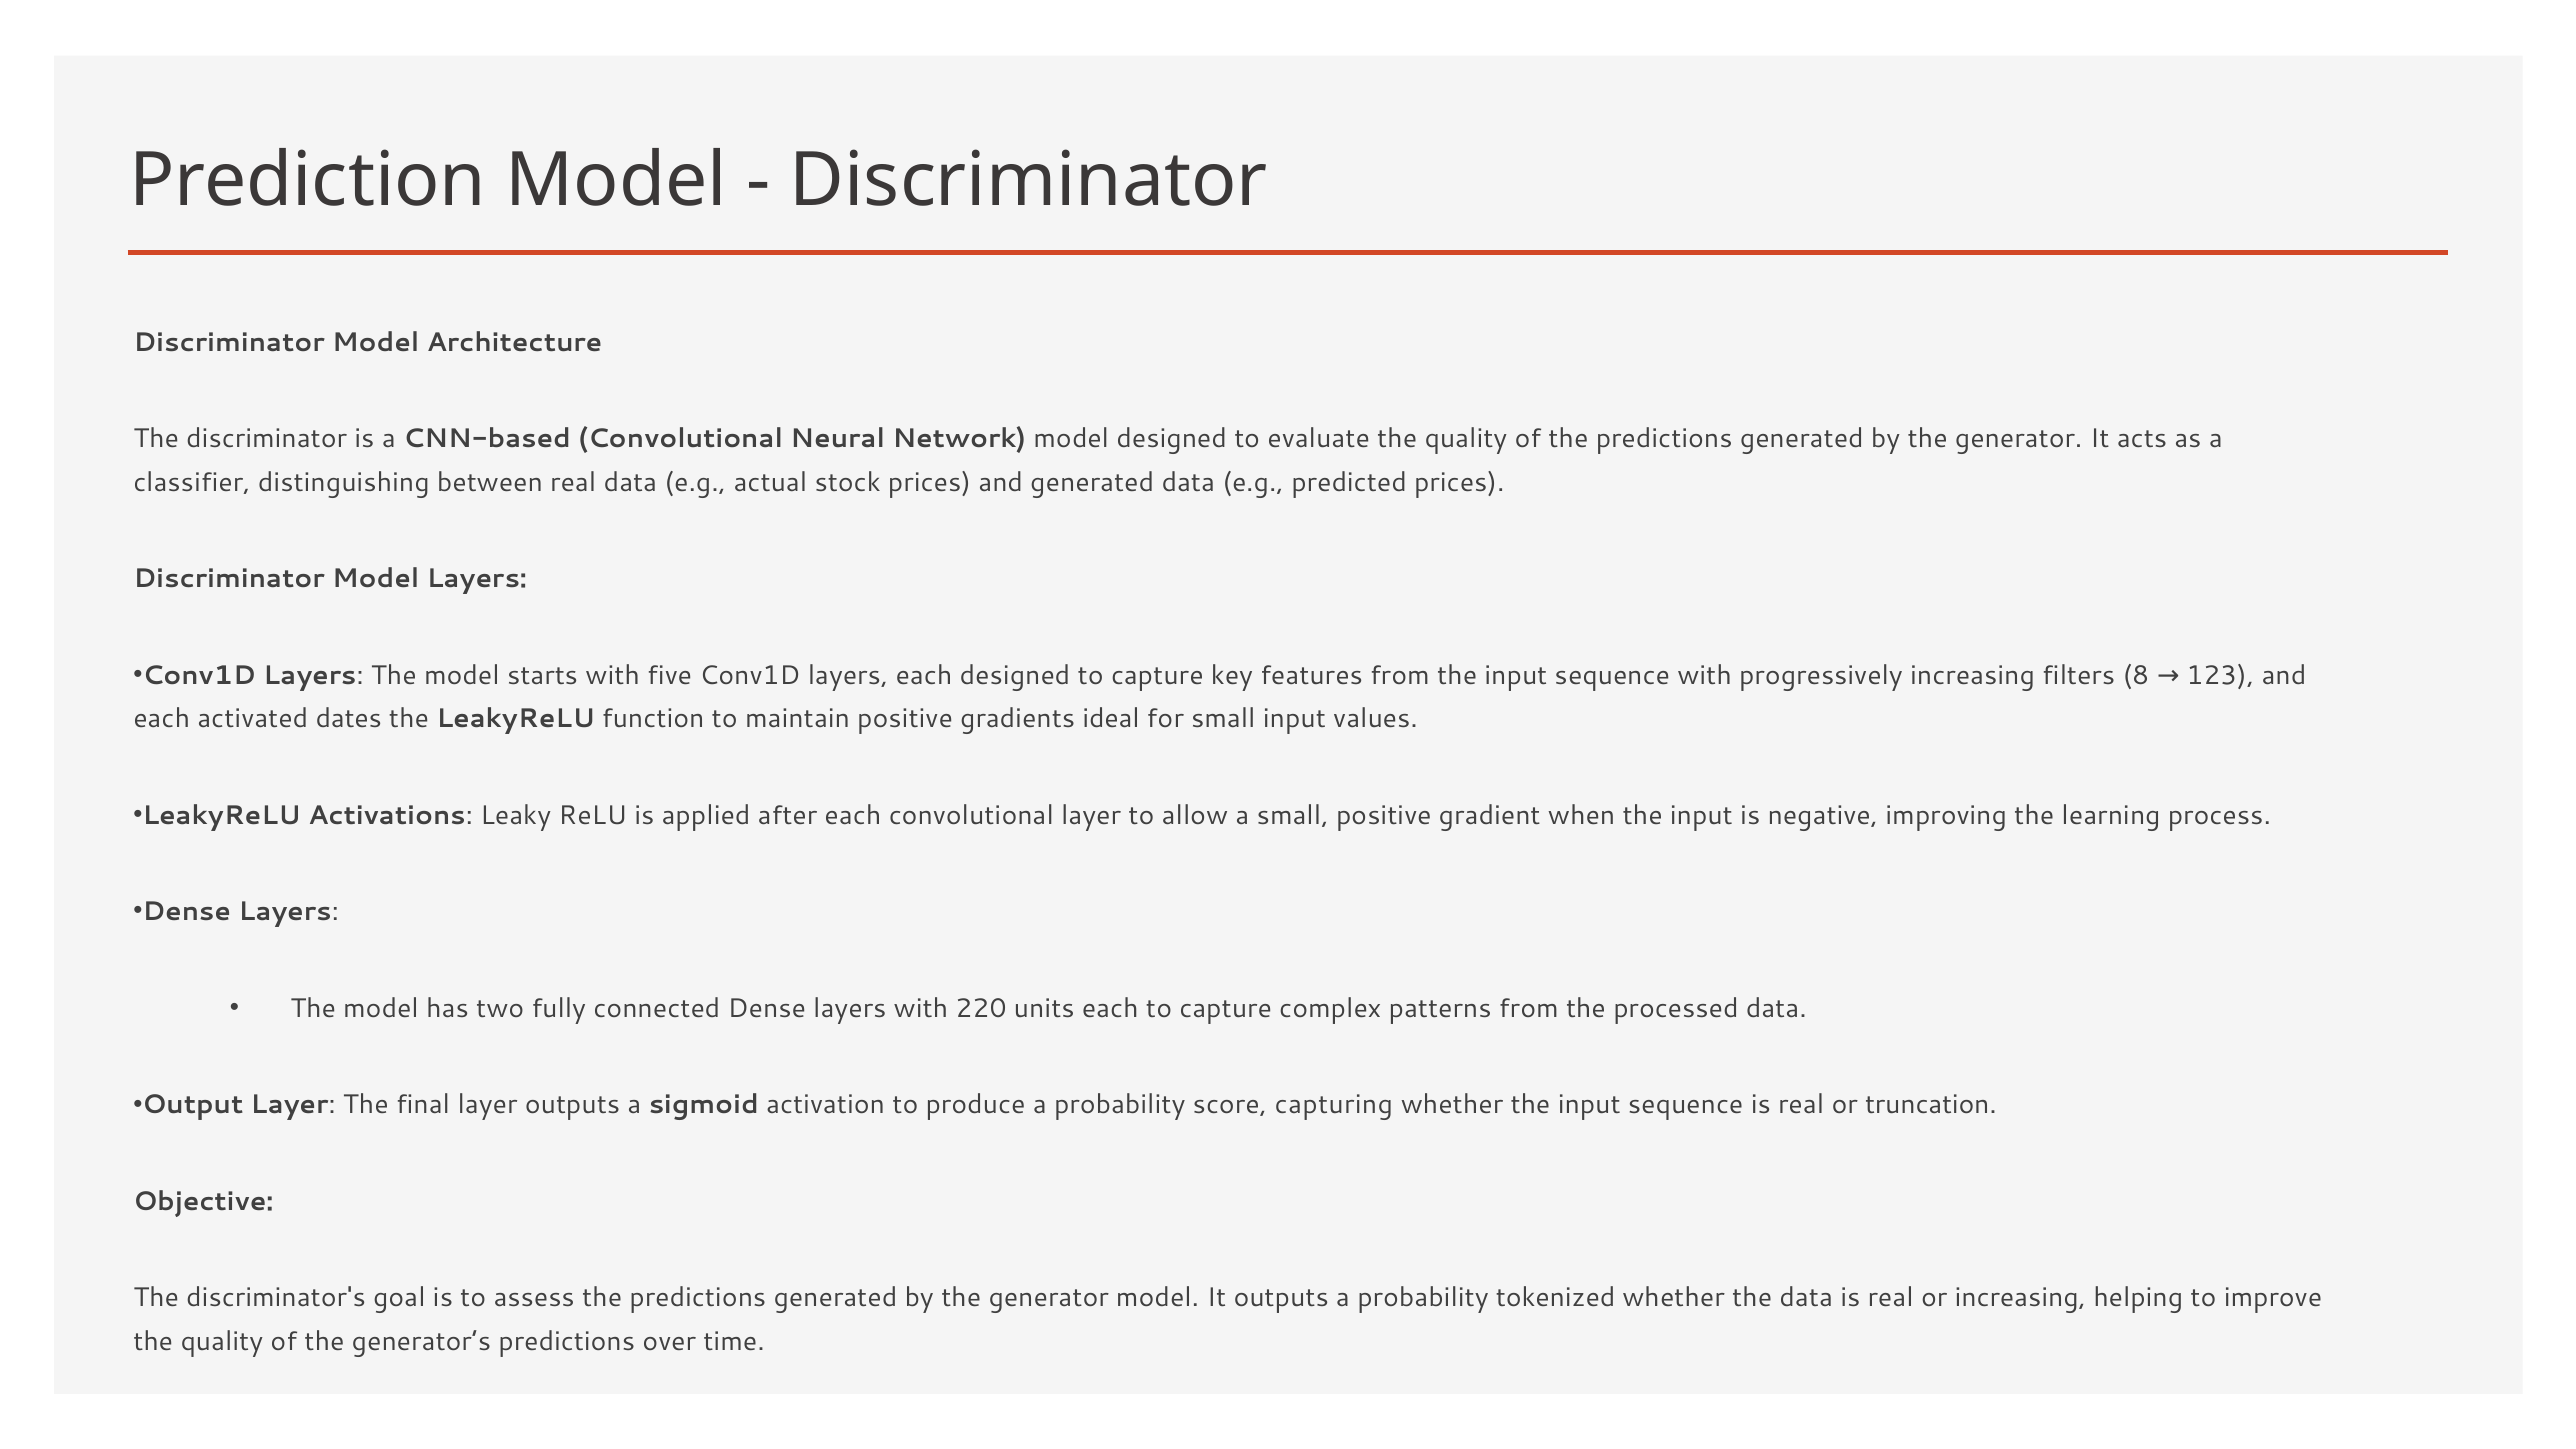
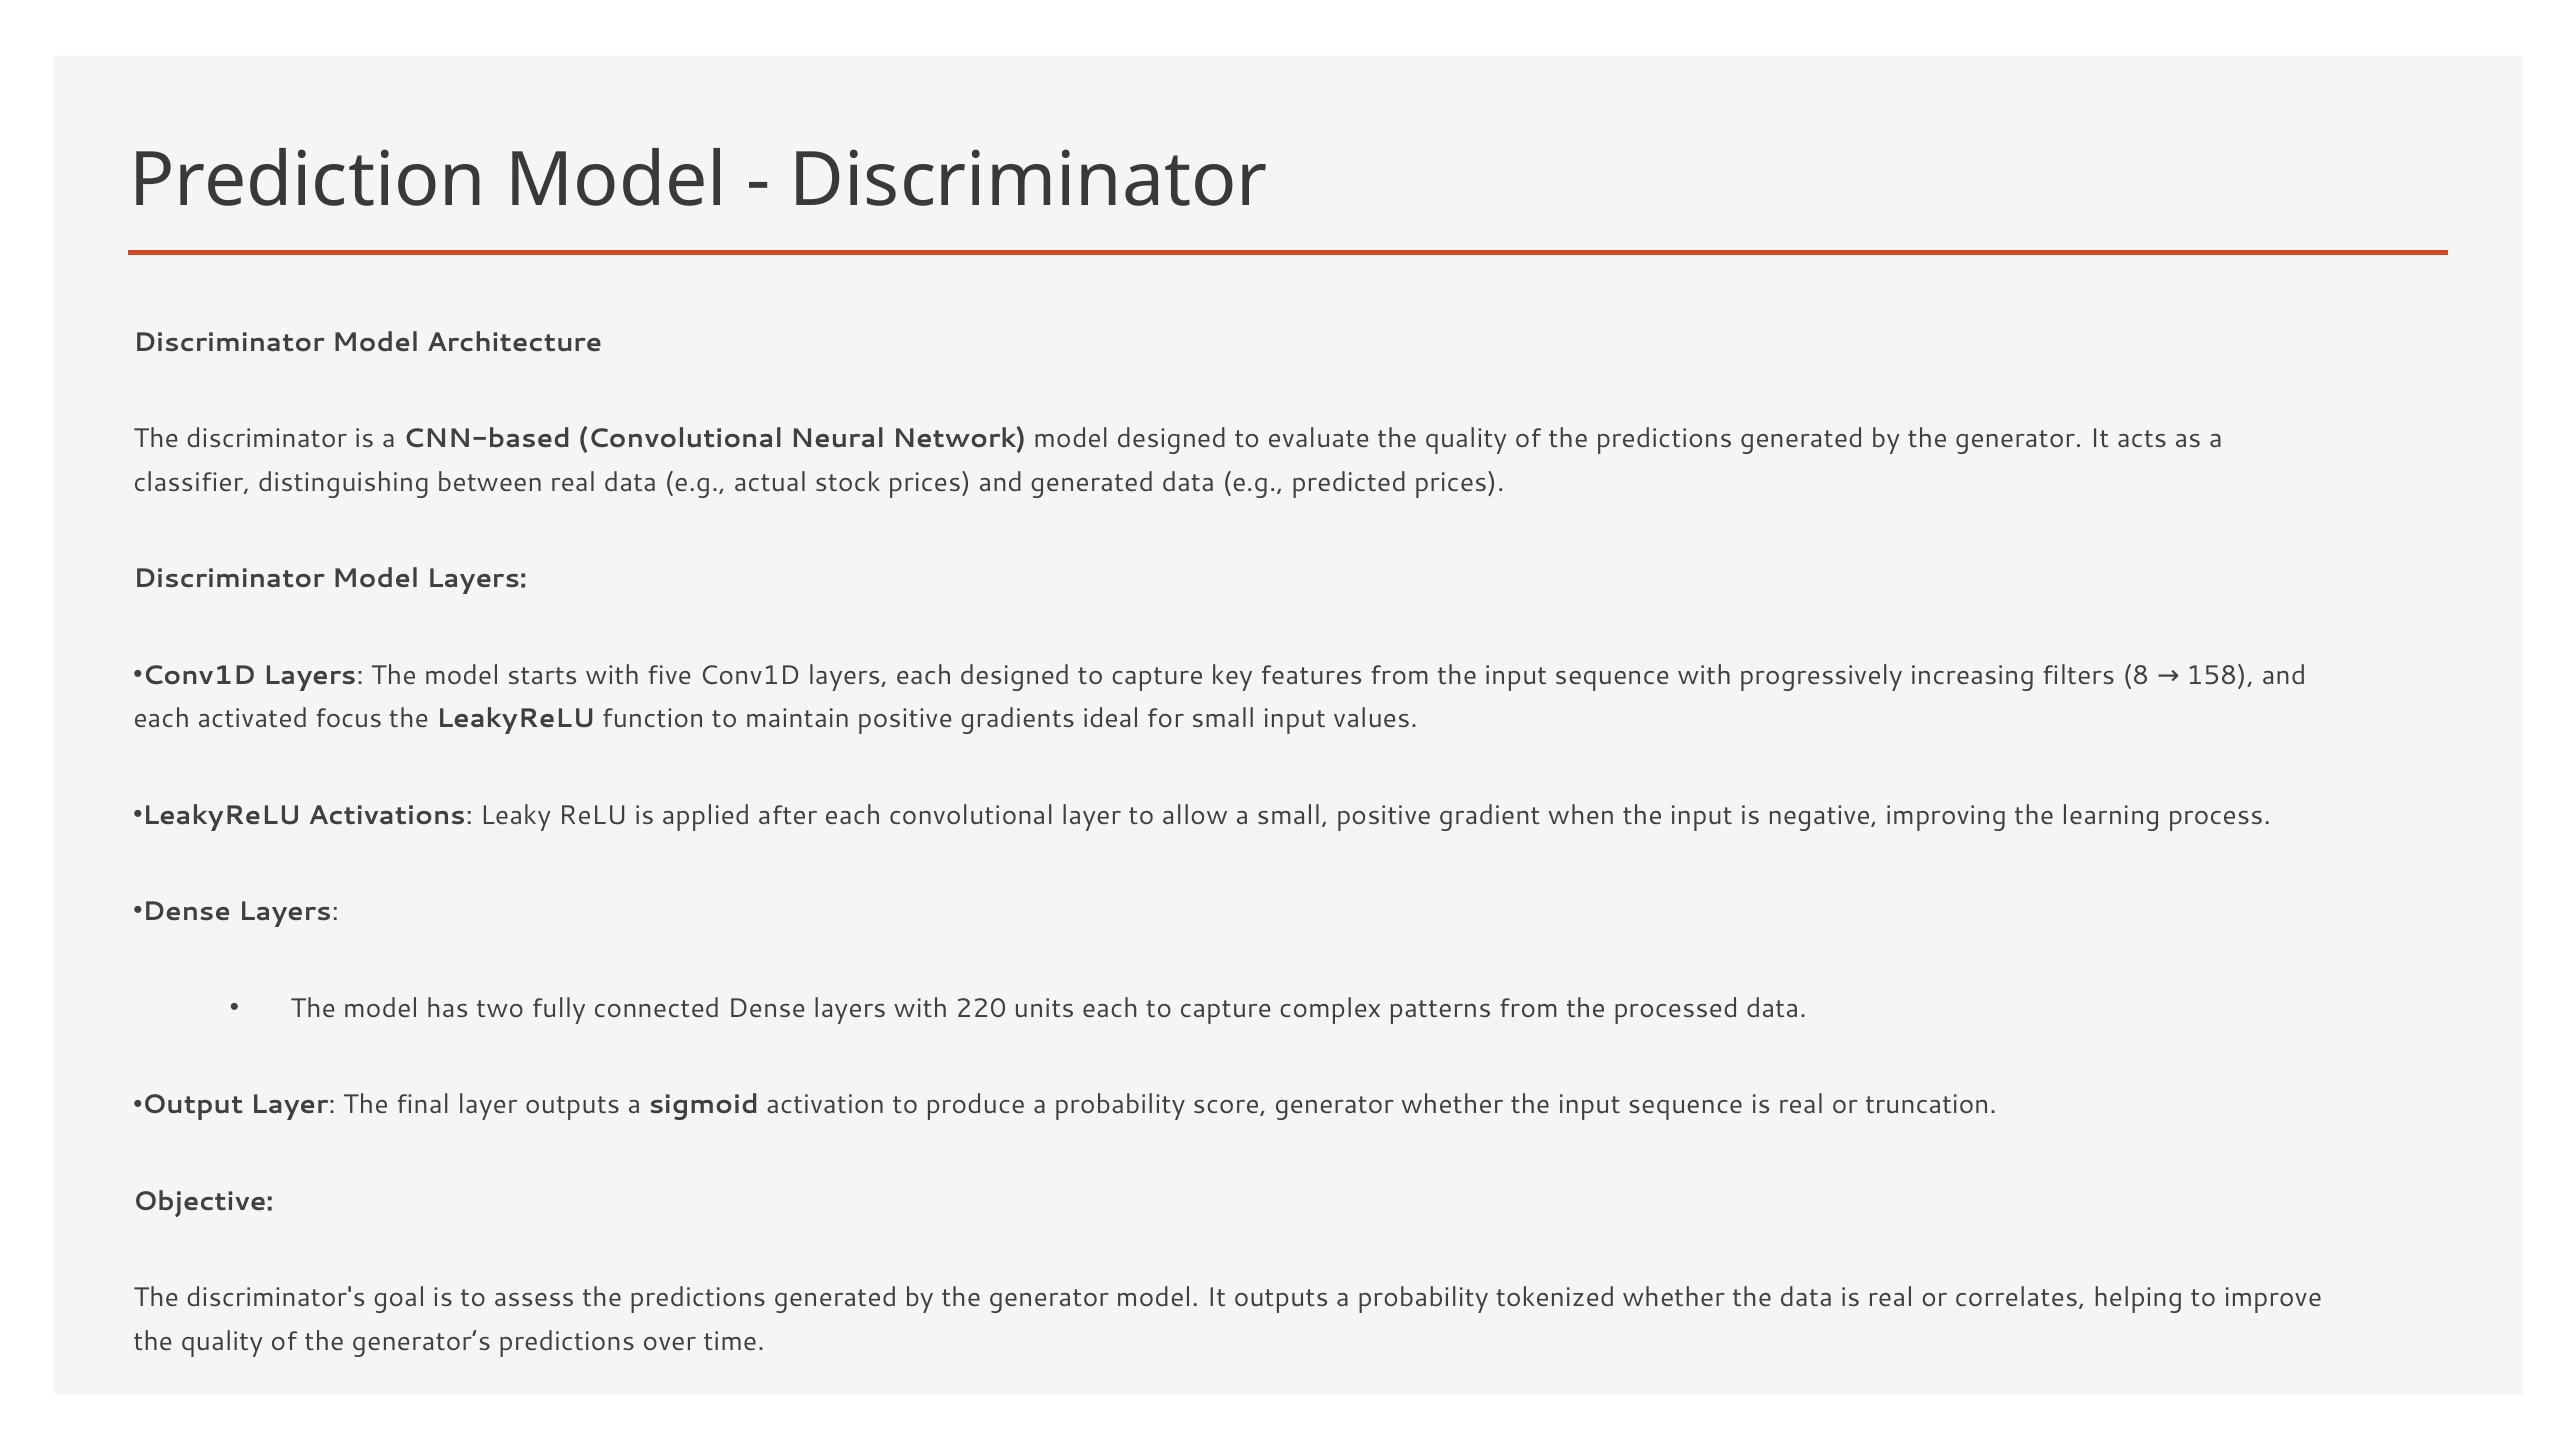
123: 123 -> 158
dates: dates -> focus
score capturing: capturing -> generator
or increasing: increasing -> correlates
